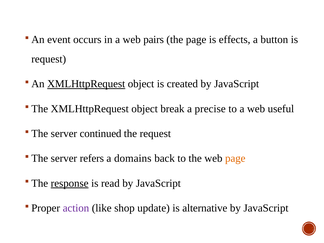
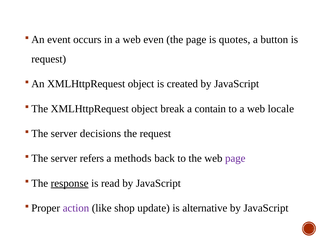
pairs: pairs -> even
effects: effects -> quotes
XMLHttpRequest at (86, 84) underline: present -> none
precise: precise -> contain
useful: useful -> locale
continued: continued -> decisions
domains: domains -> methods
page at (235, 158) colour: orange -> purple
